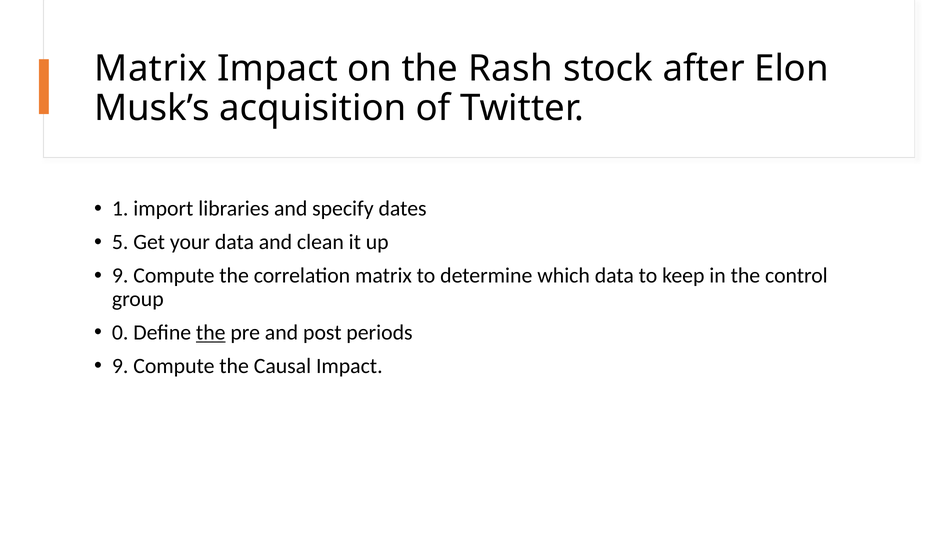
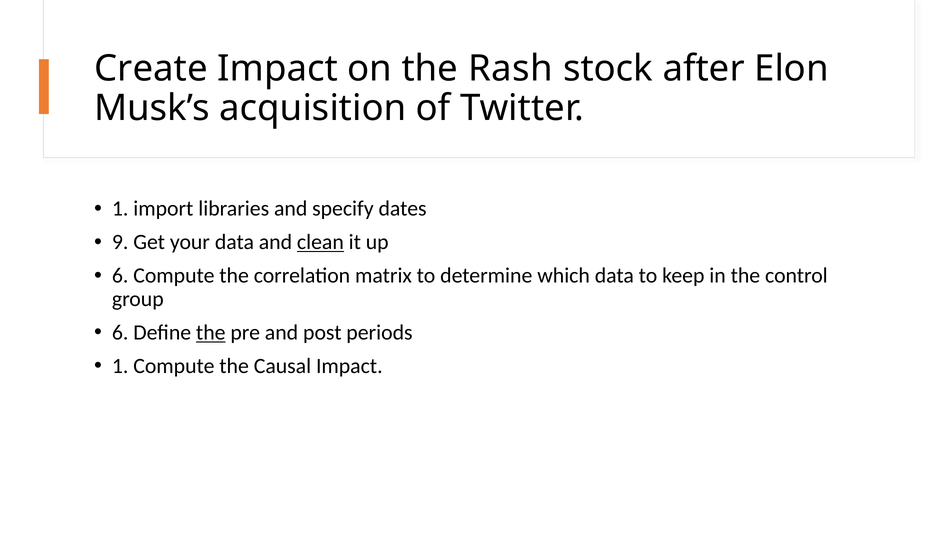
Matrix at (151, 69): Matrix -> Create
5: 5 -> 9
clean underline: none -> present
9 at (120, 276): 9 -> 6
0 at (120, 333): 0 -> 6
9 at (120, 366): 9 -> 1
